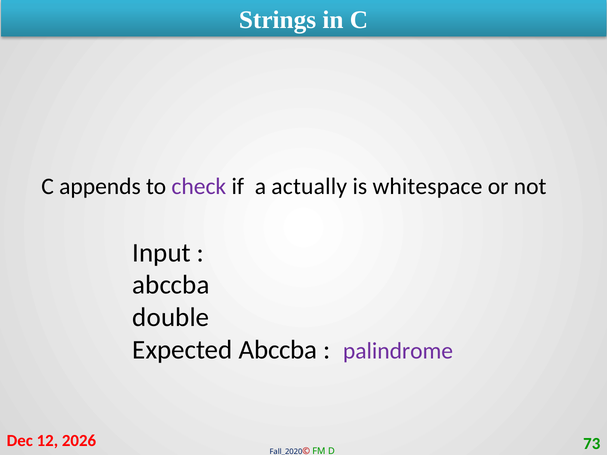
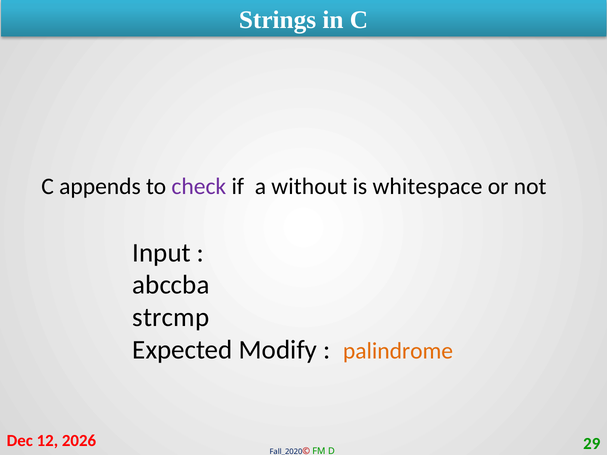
actually: actually -> without
double: double -> strcmp
Expected Abccba: Abccba -> Modify
palindrome colour: purple -> orange
73: 73 -> 29
